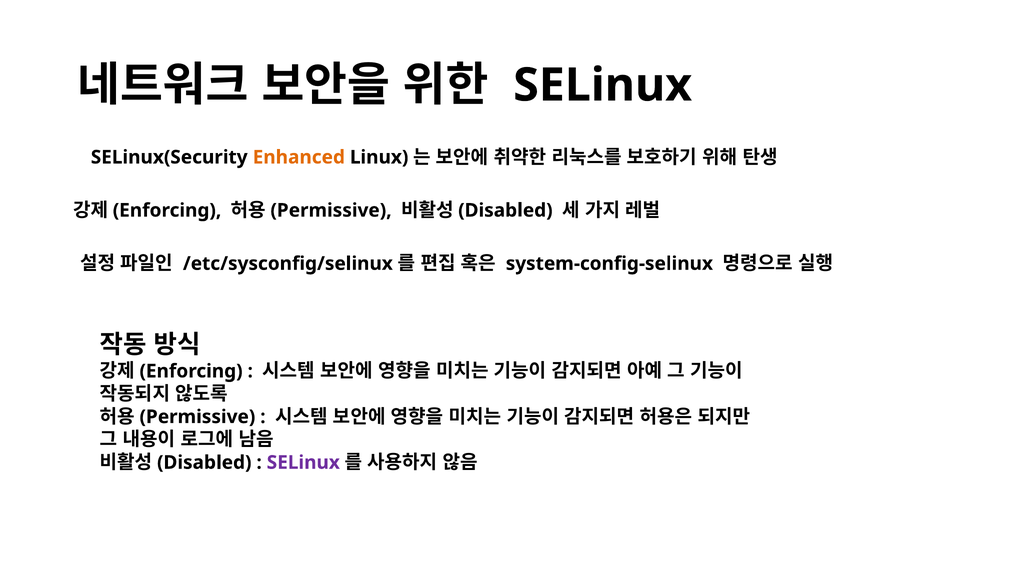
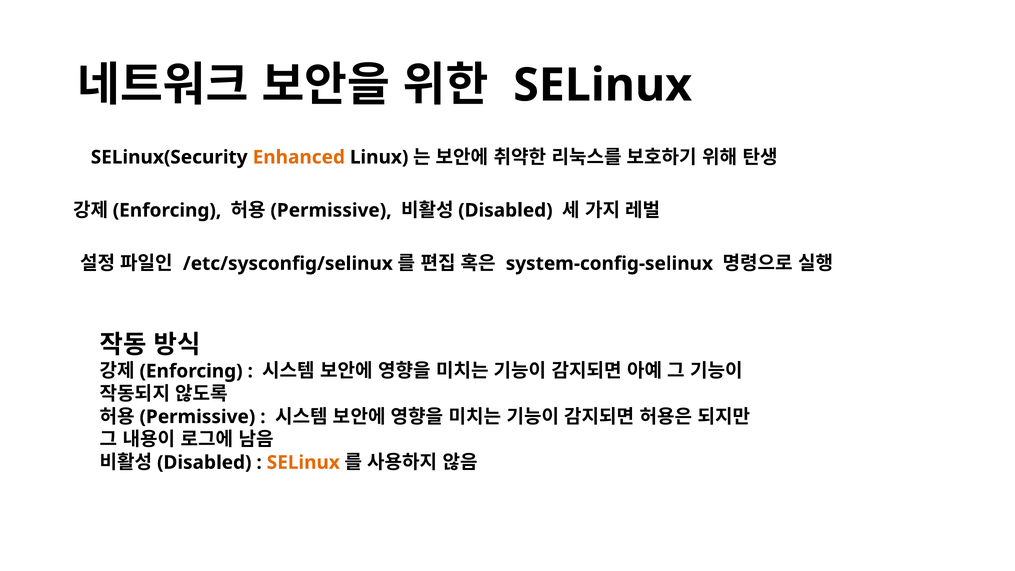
SELinux at (303, 462) colour: purple -> orange
